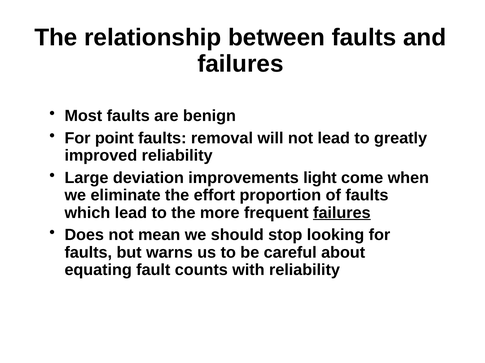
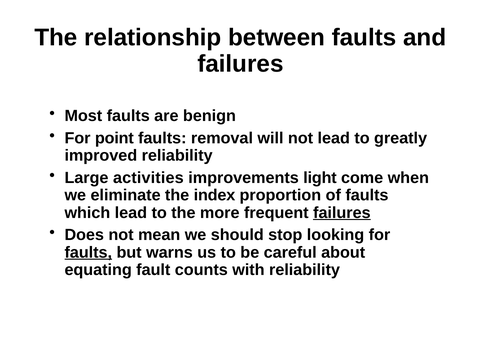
deviation: deviation -> activities
effort: effort -> index
faults at (88, 253) underline: none -> present
